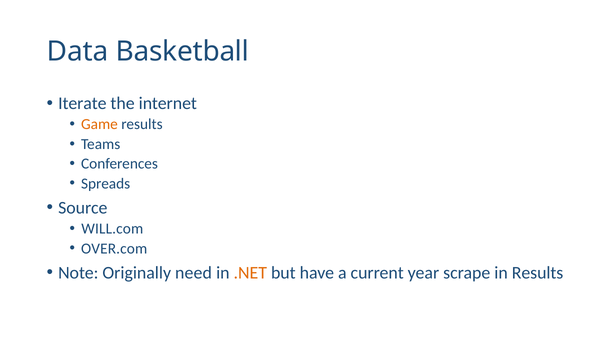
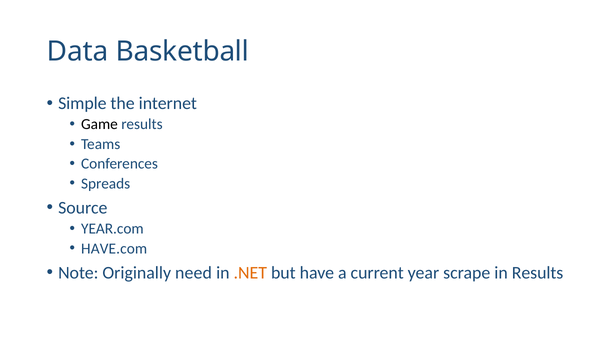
Iterate: Iterate -> Simple
Game colour: orange -> black
WILL.com: WILL.com -> YEAR.com
OVER.com: OVER.com -> HAVE.com
